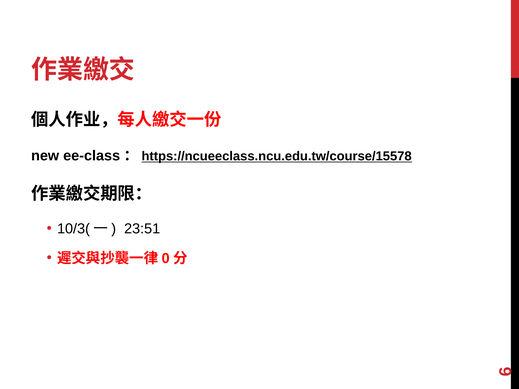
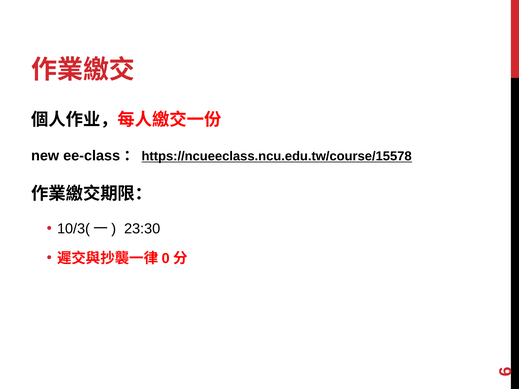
23:51: 23:51 -> 23:30
